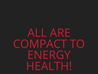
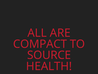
ENERGY: ENERGY -> SOURCE
